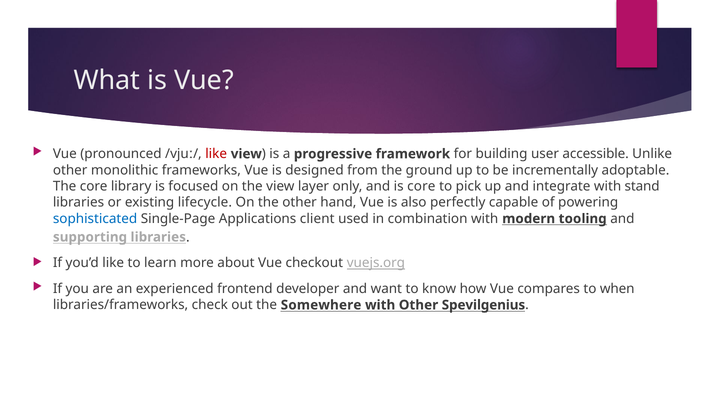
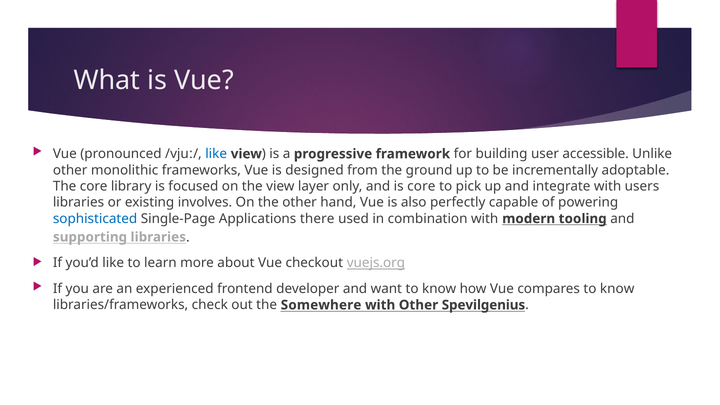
like at (216, 154) colour: red -> blue
stand: stand -> users
lifecycle: lifecycle -> involves
client: client -> there
compares to when: when -> know
